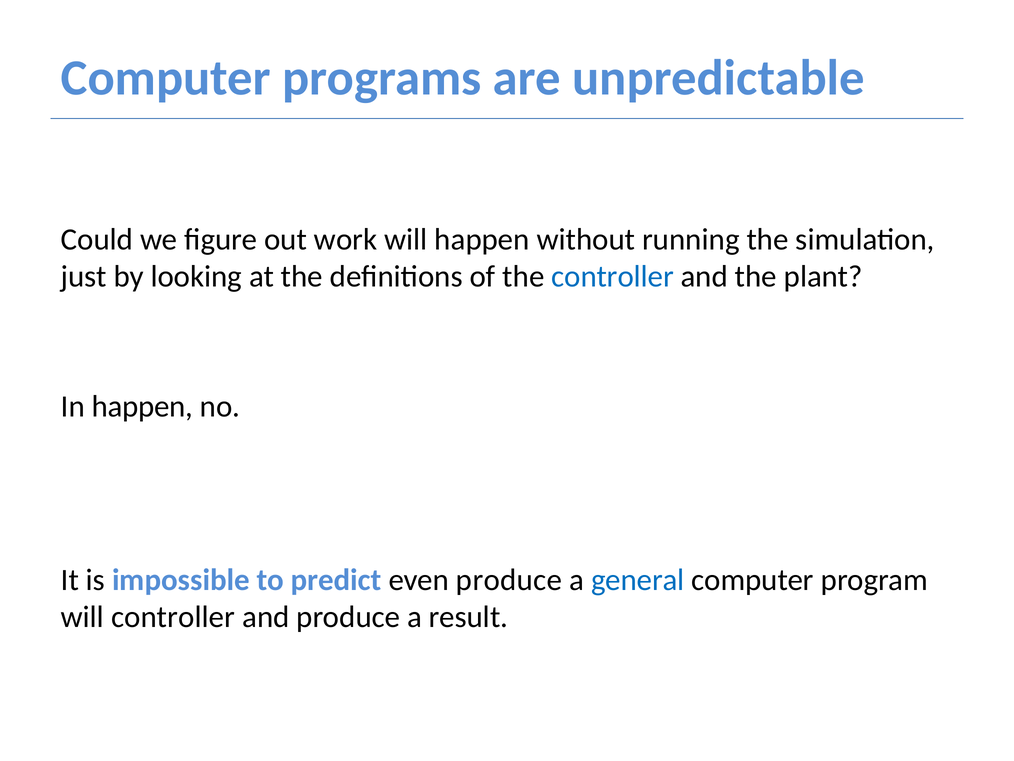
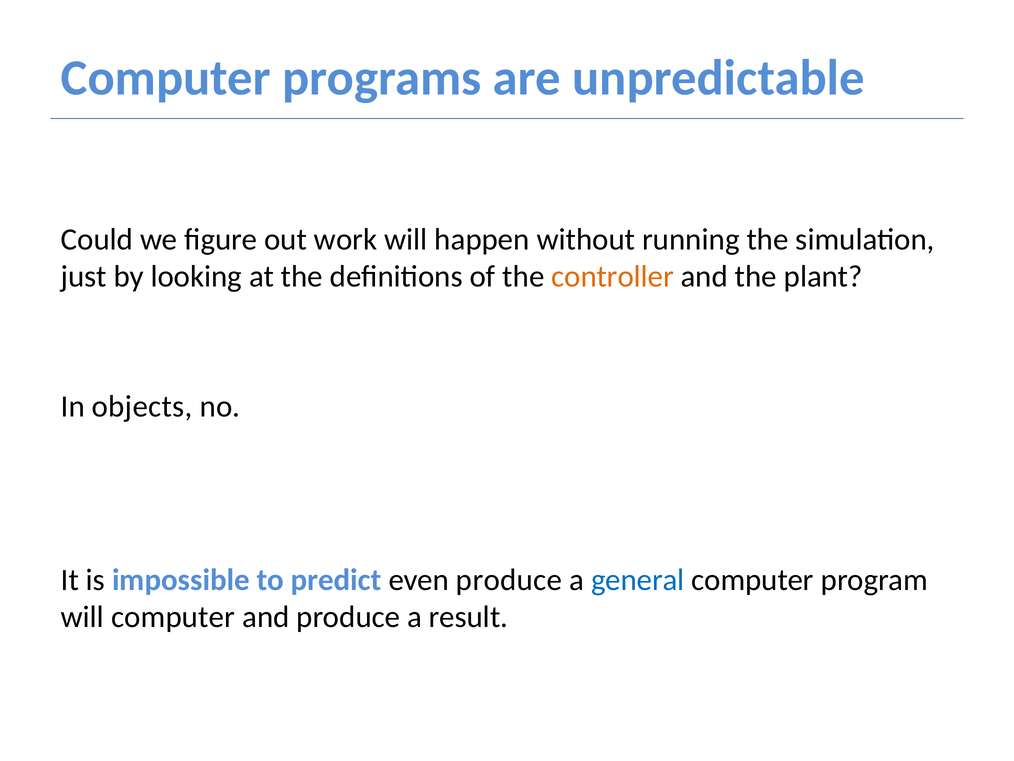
controller at (613, 276) colour: blue -> orange
In happen: happen -> objects
will controller: controller -> computer
